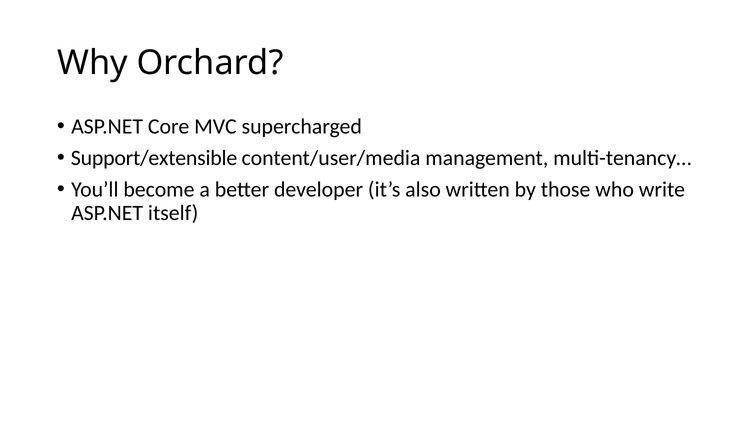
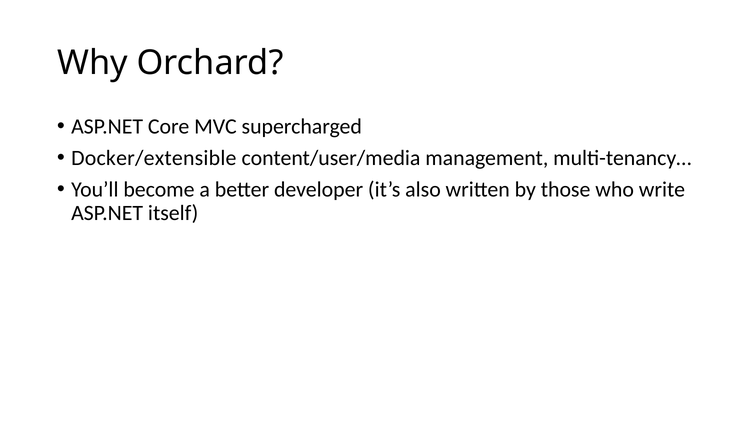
Support/extensible: Support/extensible -> Docker/extensible
